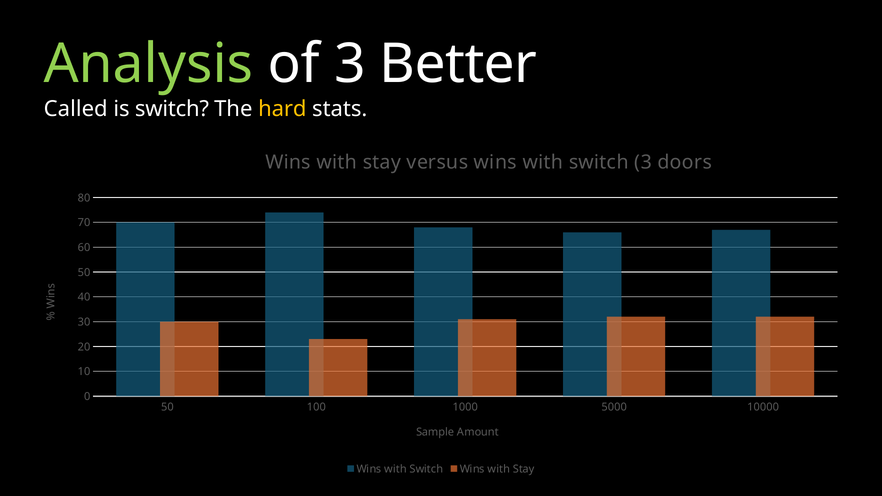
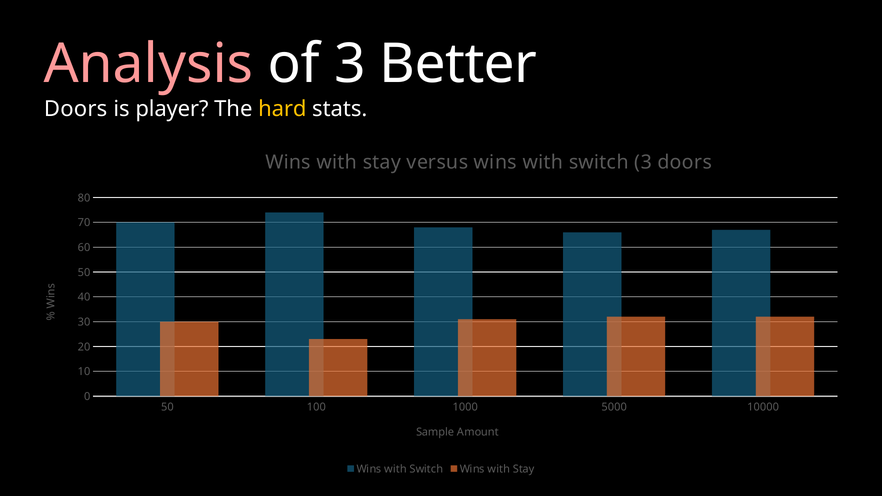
Analysis colour: light green -> pink
Called at (76, 109): Called -> Doors
is switch: switch -> player
